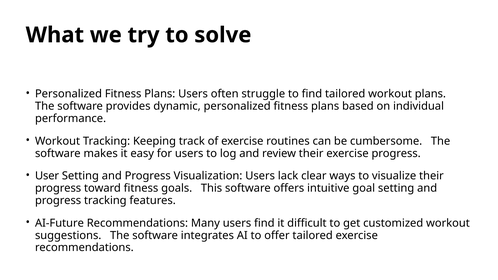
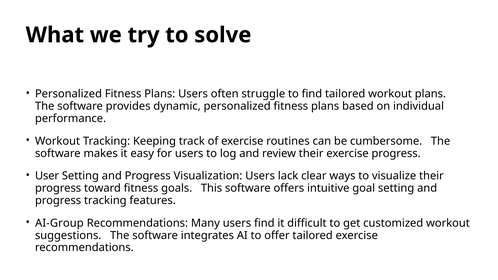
AI-Future: AI-Future -> AI-Group
